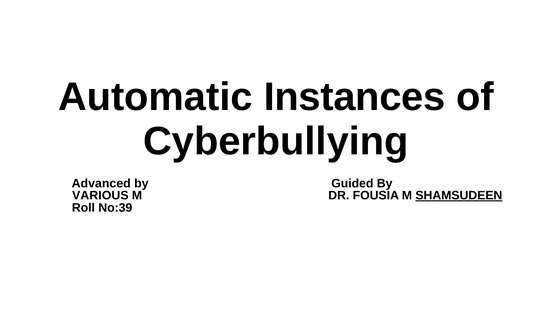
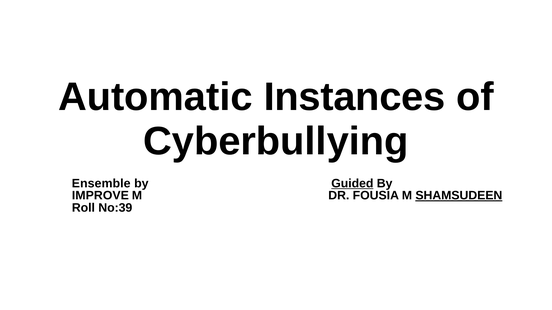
Advanced: Advanced -> Ensemble
Guided underline: none -> present
VARIOUS: VARIOUS -> IMPROVE
